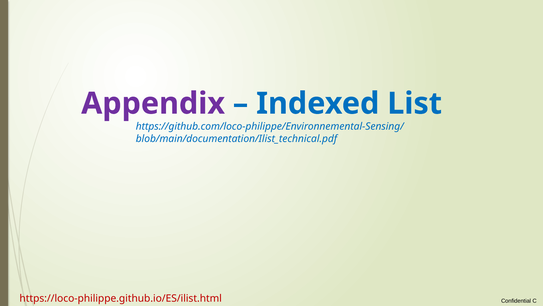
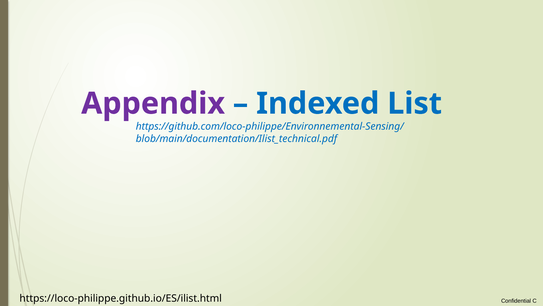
https://loco-philippe.github.io/ES/ilist.html colour: red -> black
